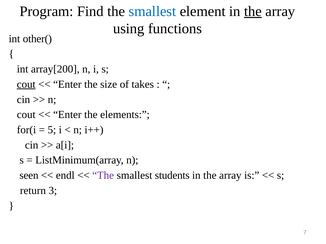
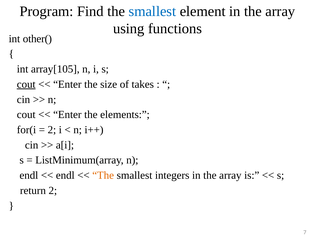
the at (253, 11) underline: present -> none
array[200: array[200 -> array[105
5 at (52, 130): 5 -> 2
seen at (29, 176): seen -> endl
The at (103, 176) colour: purple -> orange
students: students -> integers
return 3: 3 -> 2
